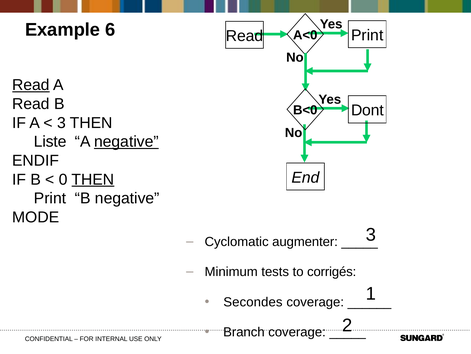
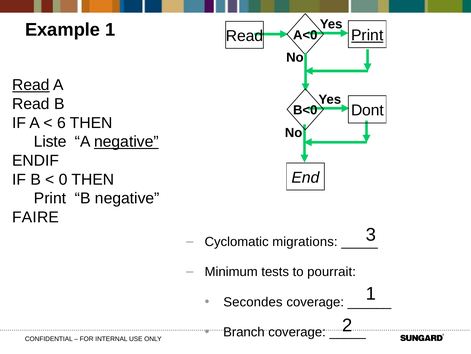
Example 6: 6 -> 1
Print at (367, 35) underline: none -> present
3 at (61, 123): 3 -> 6
THEN at (93, 179) underline: present -> none
MODE: MODE -> FAIRE
augmenter: augmenter -> migrations
corrigés: corrigés -> pourrait
